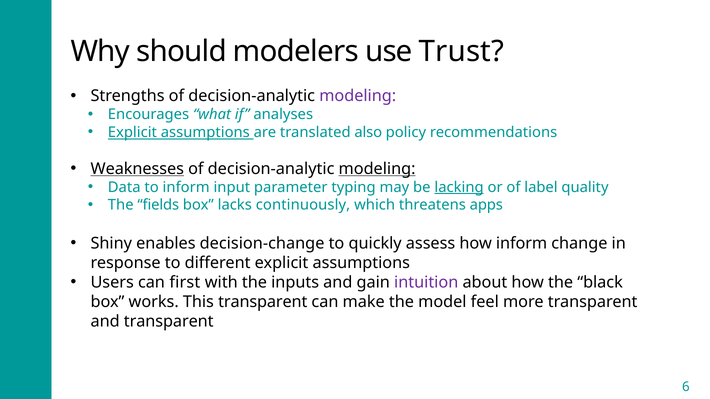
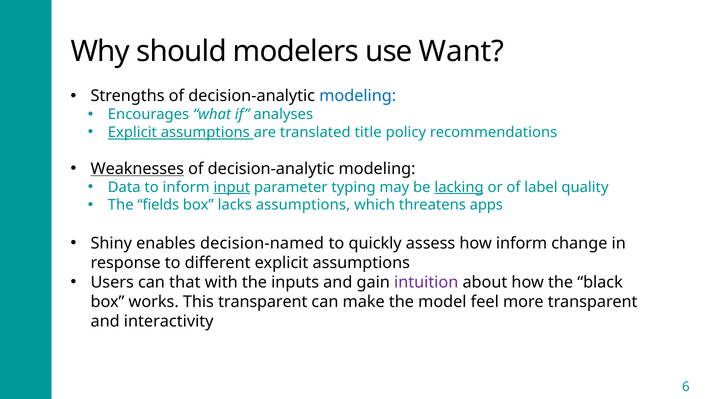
Trust: Trust -> Want
modeling at (358, 96) colour: purple -> blue
also: also -> title
modeling at (377, 169) underline: present -> none
input underline: none -> present
lacks continuously: continuously -> assumptions
decision-change: decision-change -> decision-named
first: first -> that
and transparent: transparent -> interactivity
